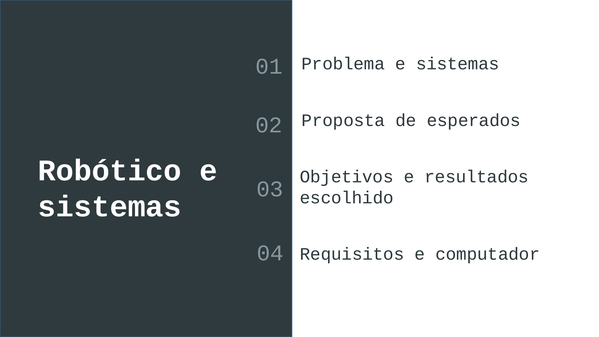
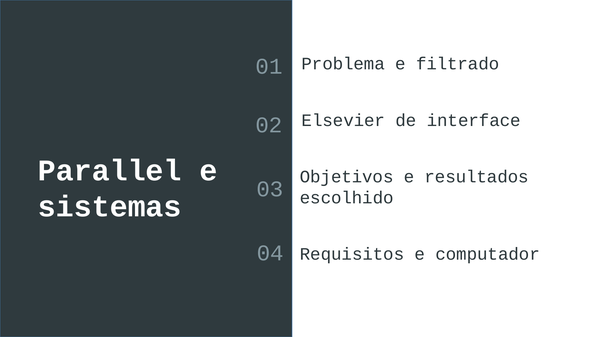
Problema e sistemas: sistemas -> filtrado
Proposta: Proposta -> Elsevier
esperados: esperados -> interface
Robótico: Robótico -> Parallel
